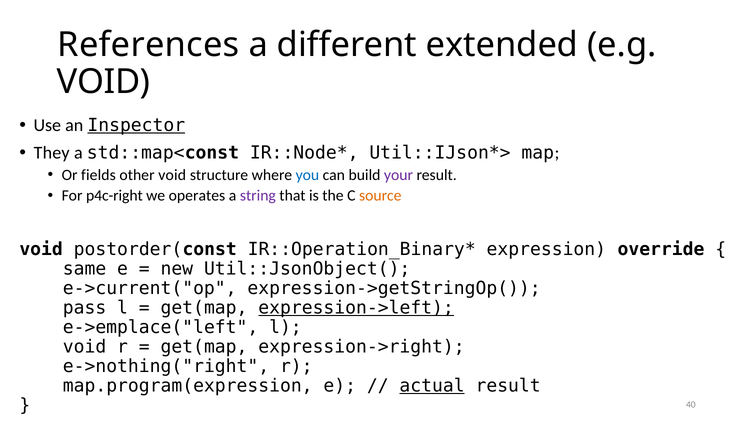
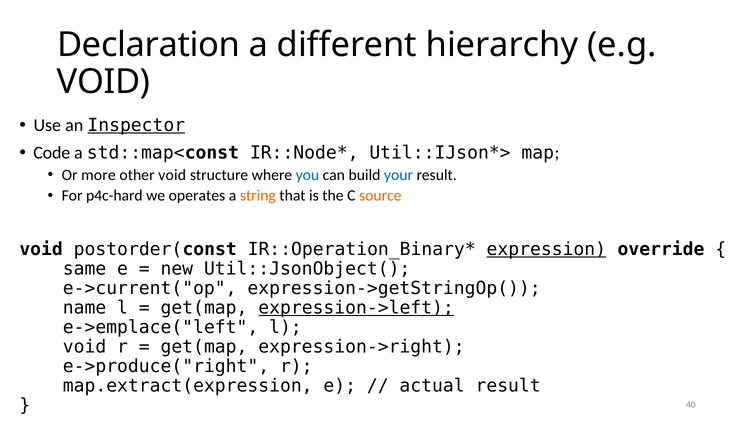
References: References -> Declaration
extended: extended -> hierarchy
They: They -> Code
fields: fields -> more
your colour: purple -> blue
p4c-right: p4c-right -> p4c-hard
string colour: purple -> orange
expression underline: none -> present
pass: pass -> name
e->nothing("right: e->nothing("right -> e->produce("right
map.program(expression: map.program(expression -> map.extract(expression
actual underline: present -> none
